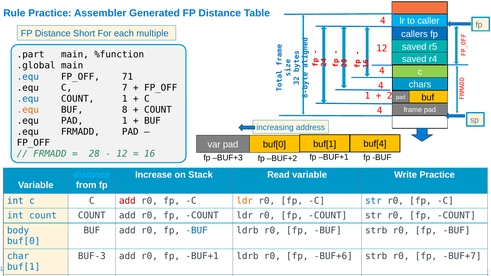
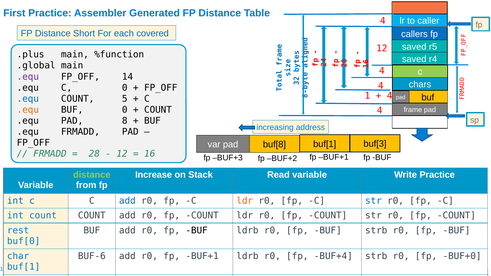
Rule: Rule -> First
multiple: multiple -> covered
.part: .part -> .plus
.equ at (28, 77) colour: blue -> purple
71: 71 -> 14
C 7: 7 -> 0
2 at (390, 96): 2 -> 4
COUNT 1: 1 -> 5
BUF 8: 8 -> 0
.equ PAD 1: 1 -> 8
buf[0 at (274, 145): buf[0 -> buf[8
buf[4: buf[4 -> buf[3
distance at (92, 175) colour: light blue -> light green
add at (127, 201) colour: red -> blue
body: body -> rest
BUF at (197, 230) colour: blue -> black
BUF-3: BUF-3 -> BUF-6
BUF+6: BUF+6 -> BUF+4
BUF+7: BUF+7 -> BUF+0
